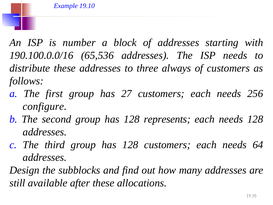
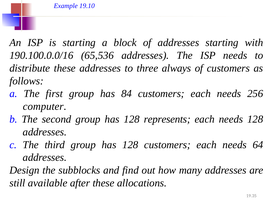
is number: number -> starting
27: 27 -> 84
configure: configure -> computer
